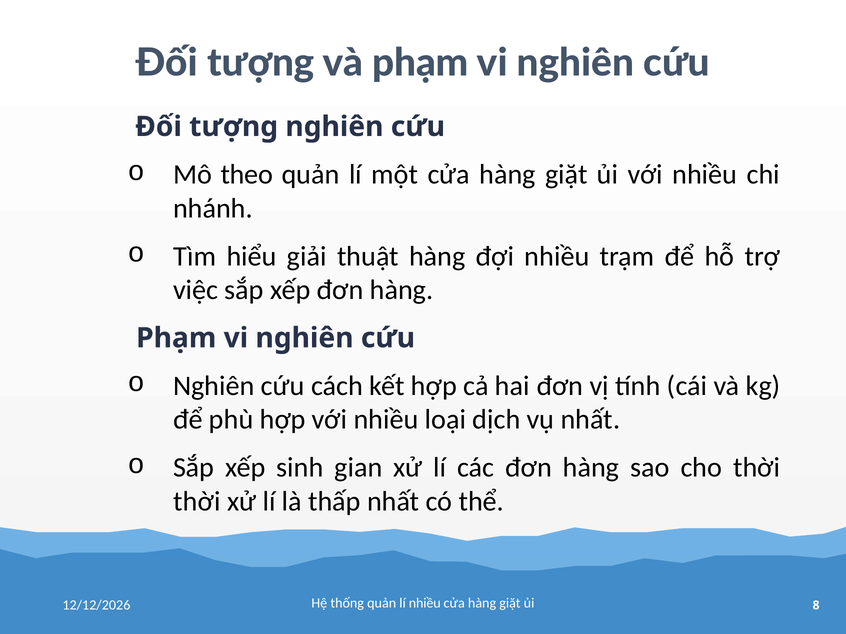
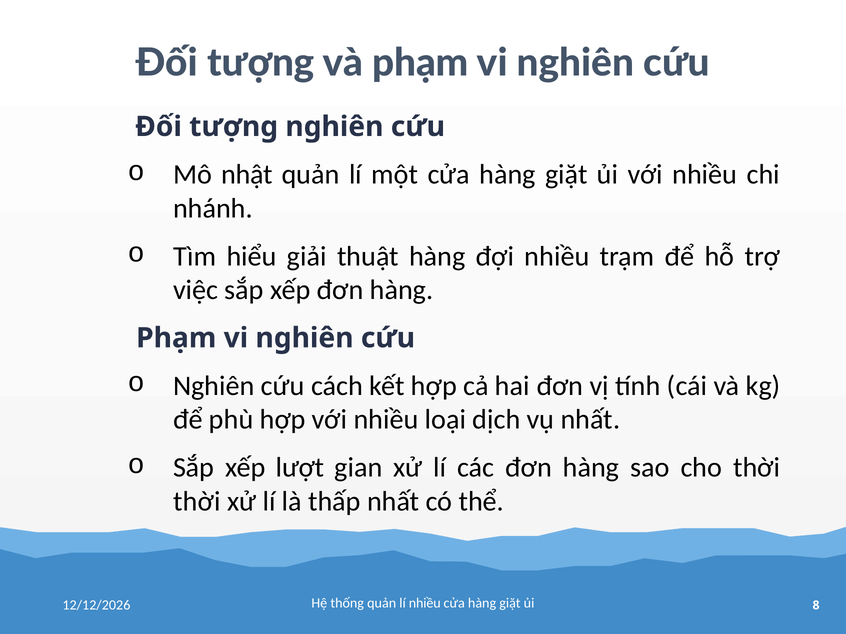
theo: theo -> nhật
sinh: sinh -> lượt
